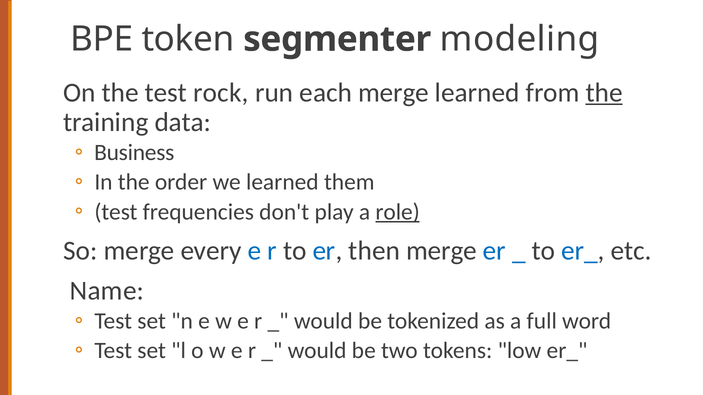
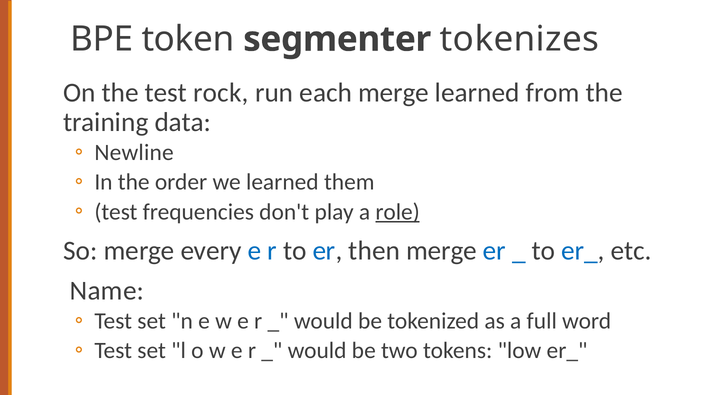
modeling: modeling -> tokenizes
the at (604, 93) underline: present -> none
Business: Business -> Newline
